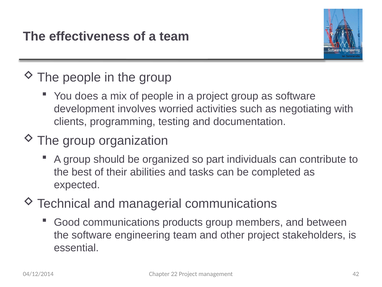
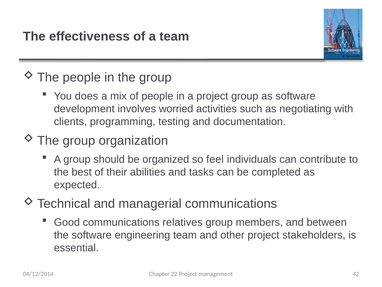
part: part -> feel
products: products -> relatives
